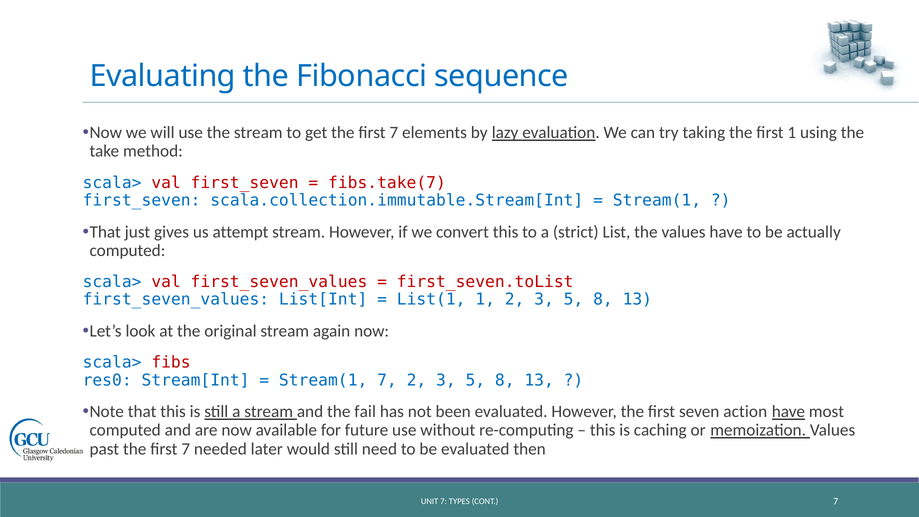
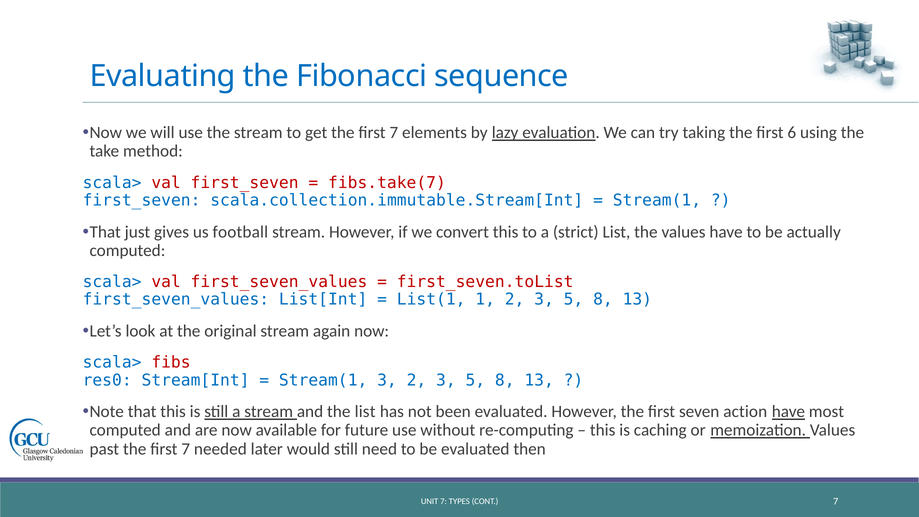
first 1: 1 -> 6
attempt: attempt -> football
Stream(1 7: 7 -> 3
the fail: fail -> list
